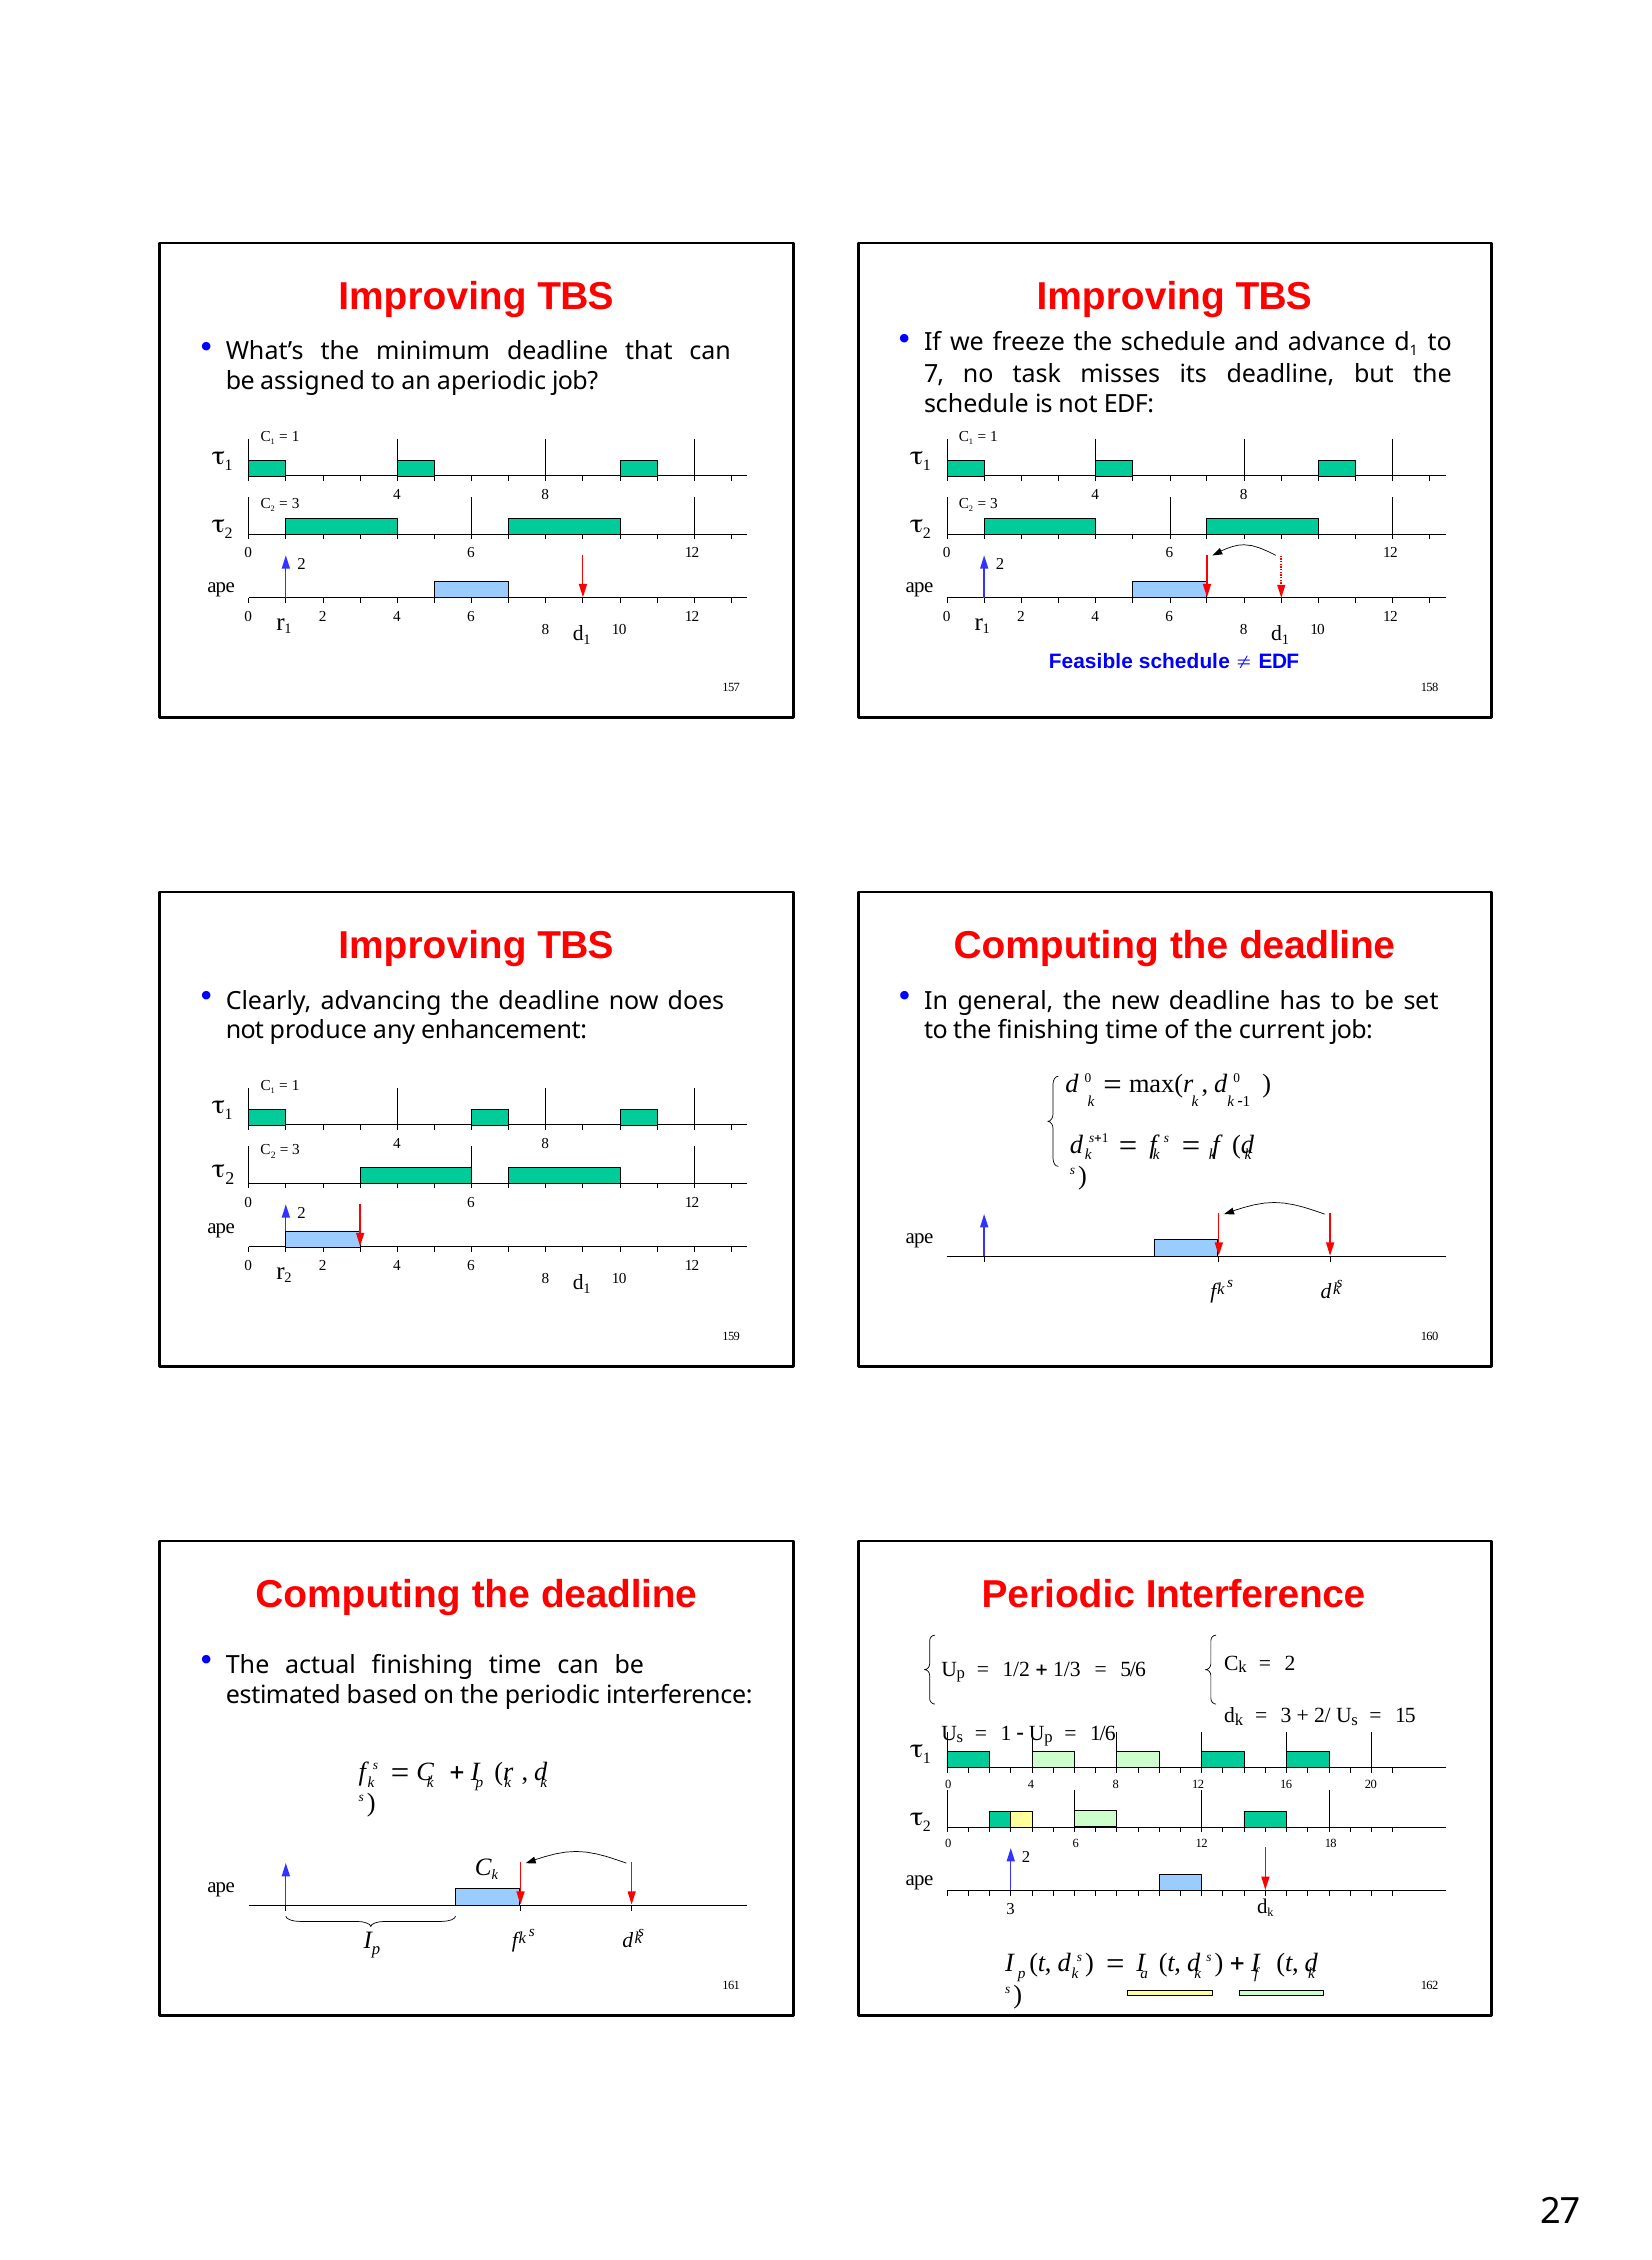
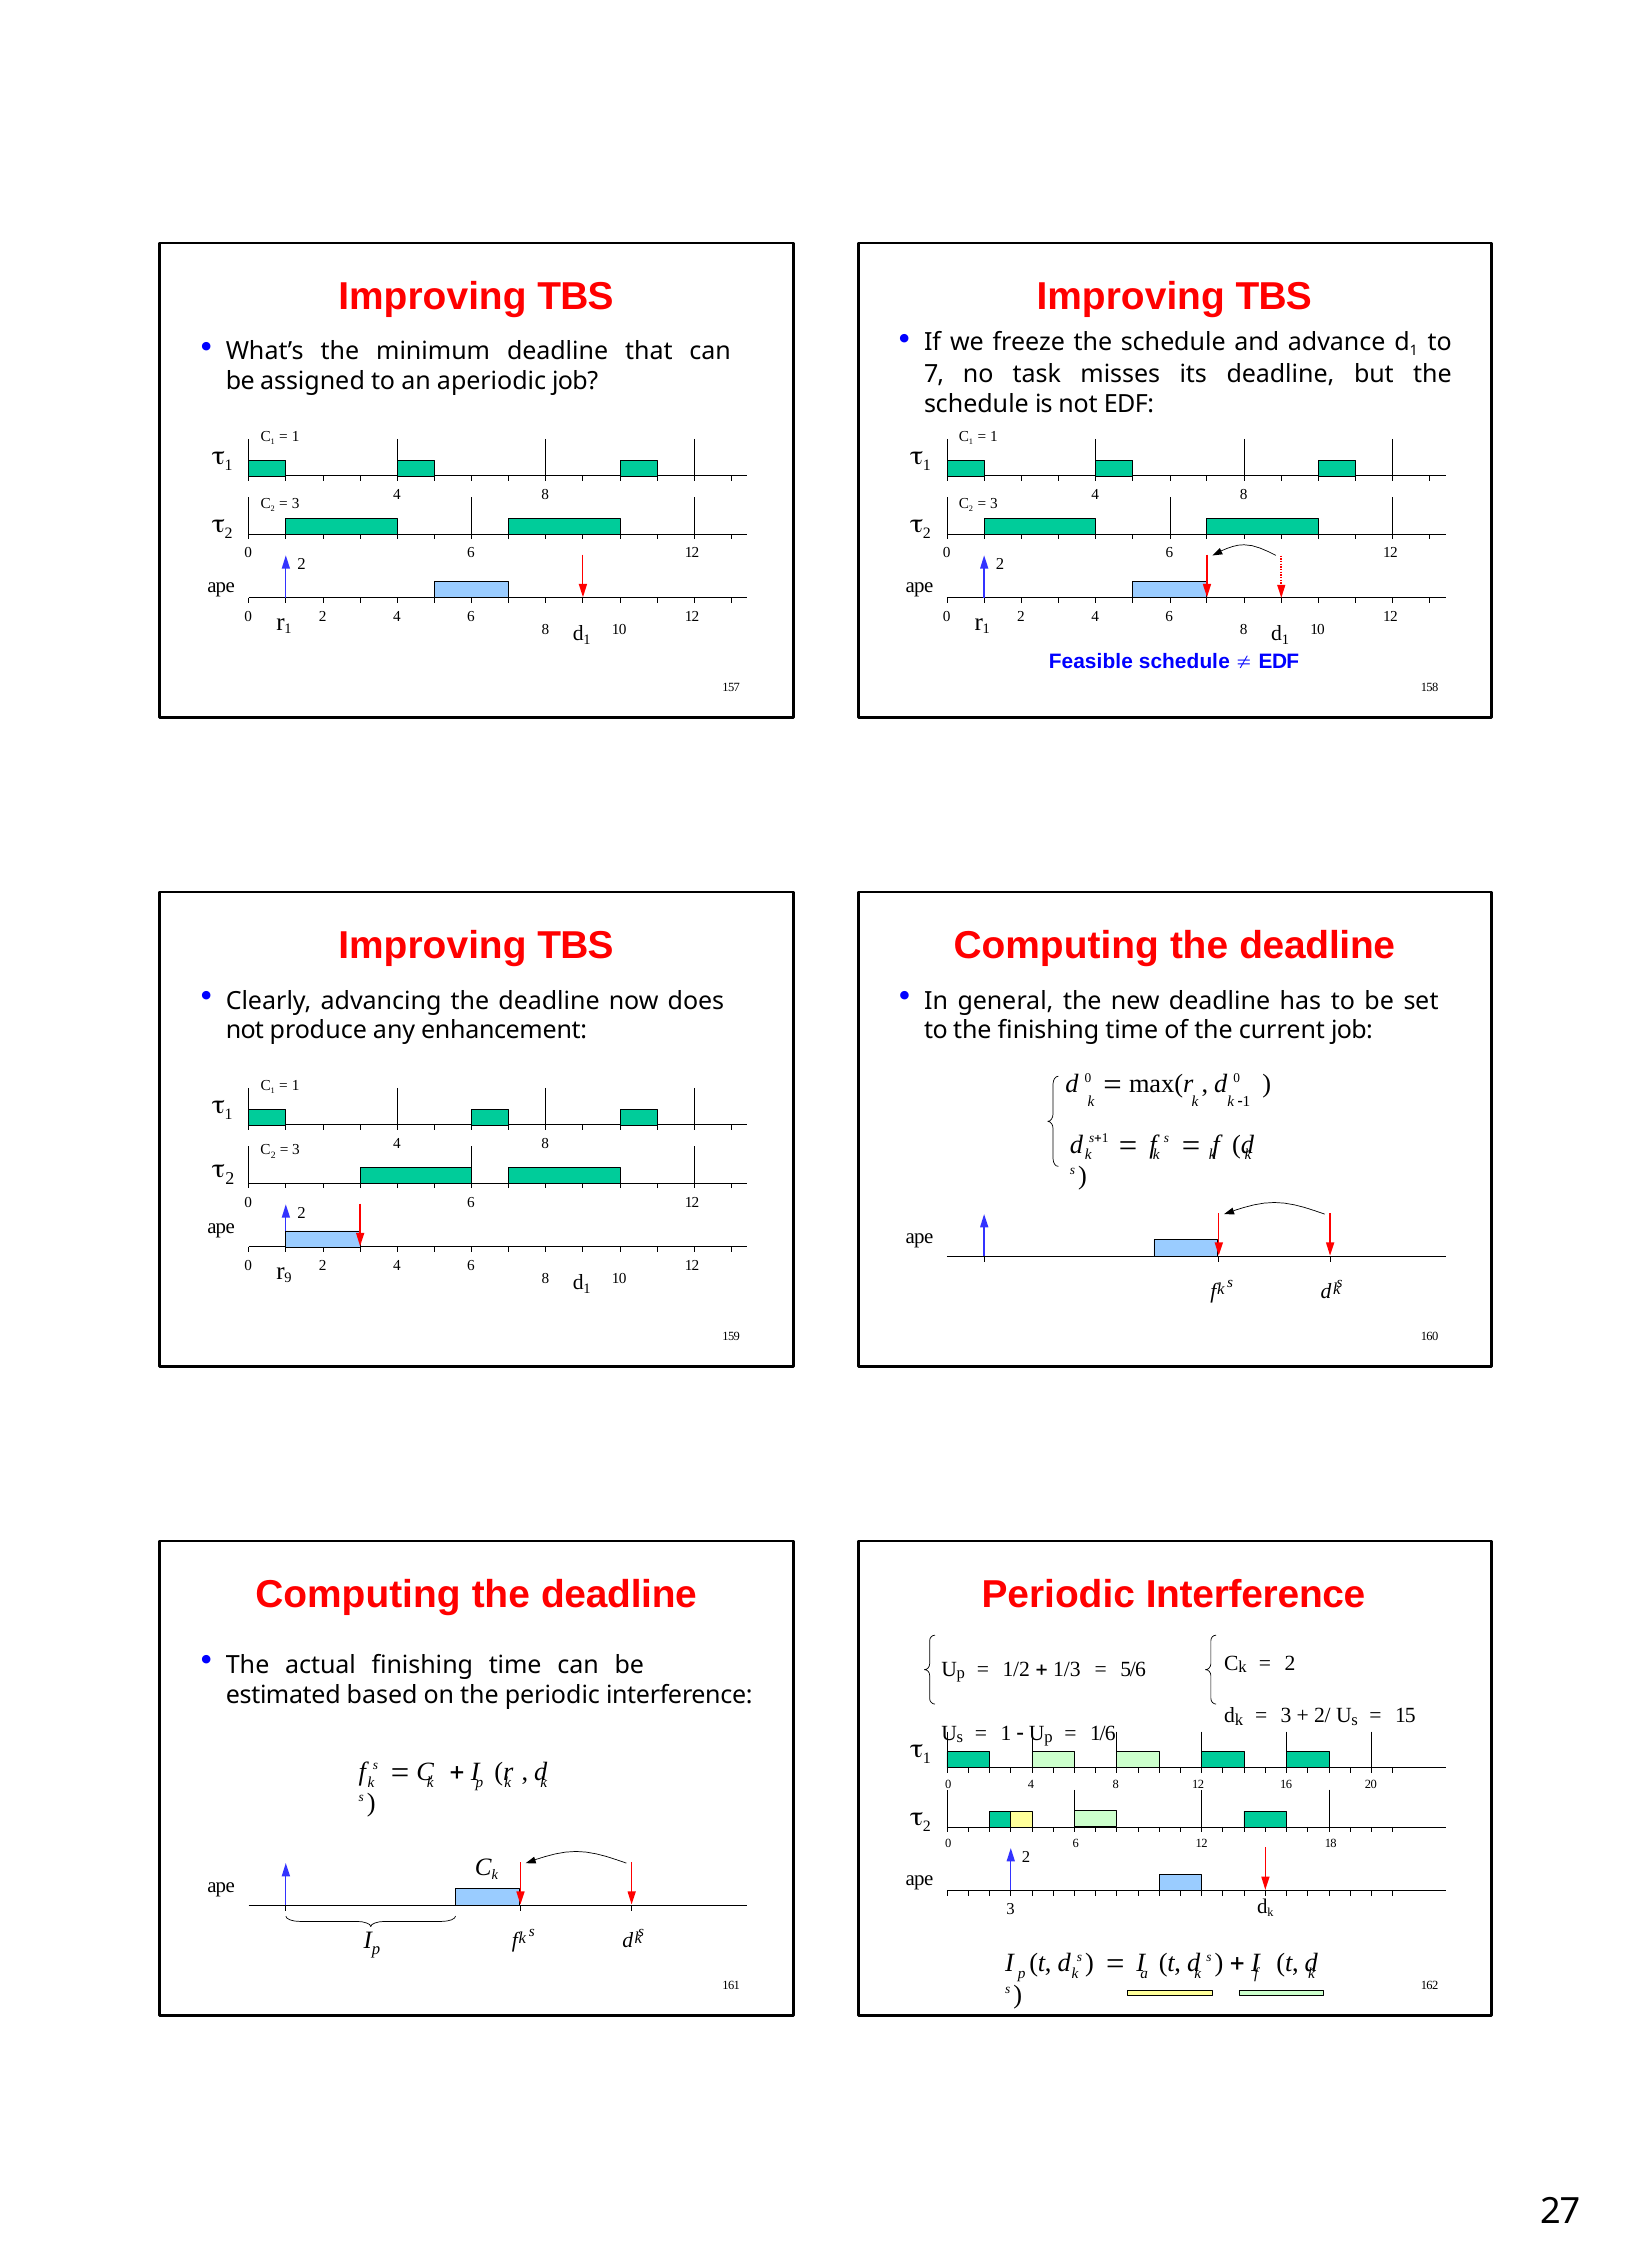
r 2: 2 -> 9
